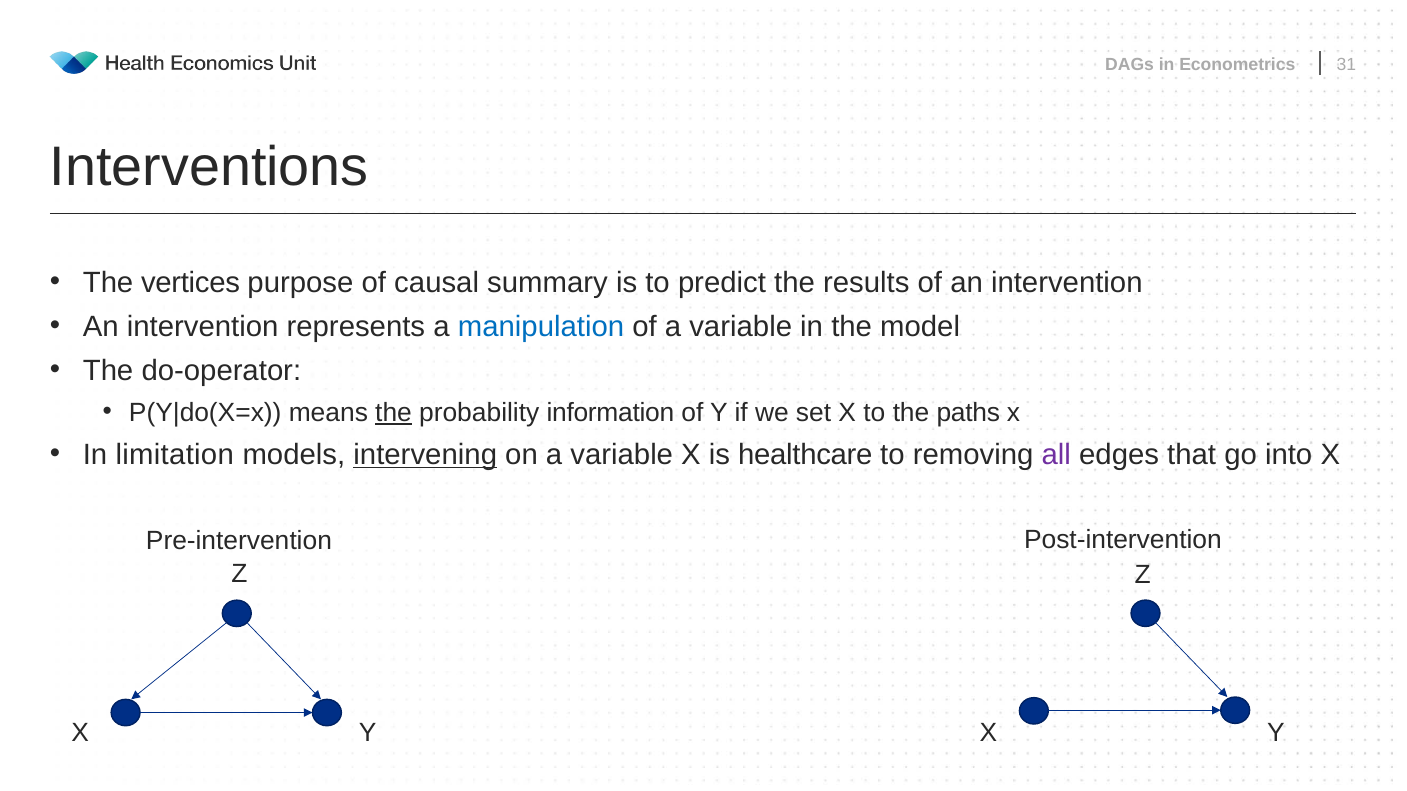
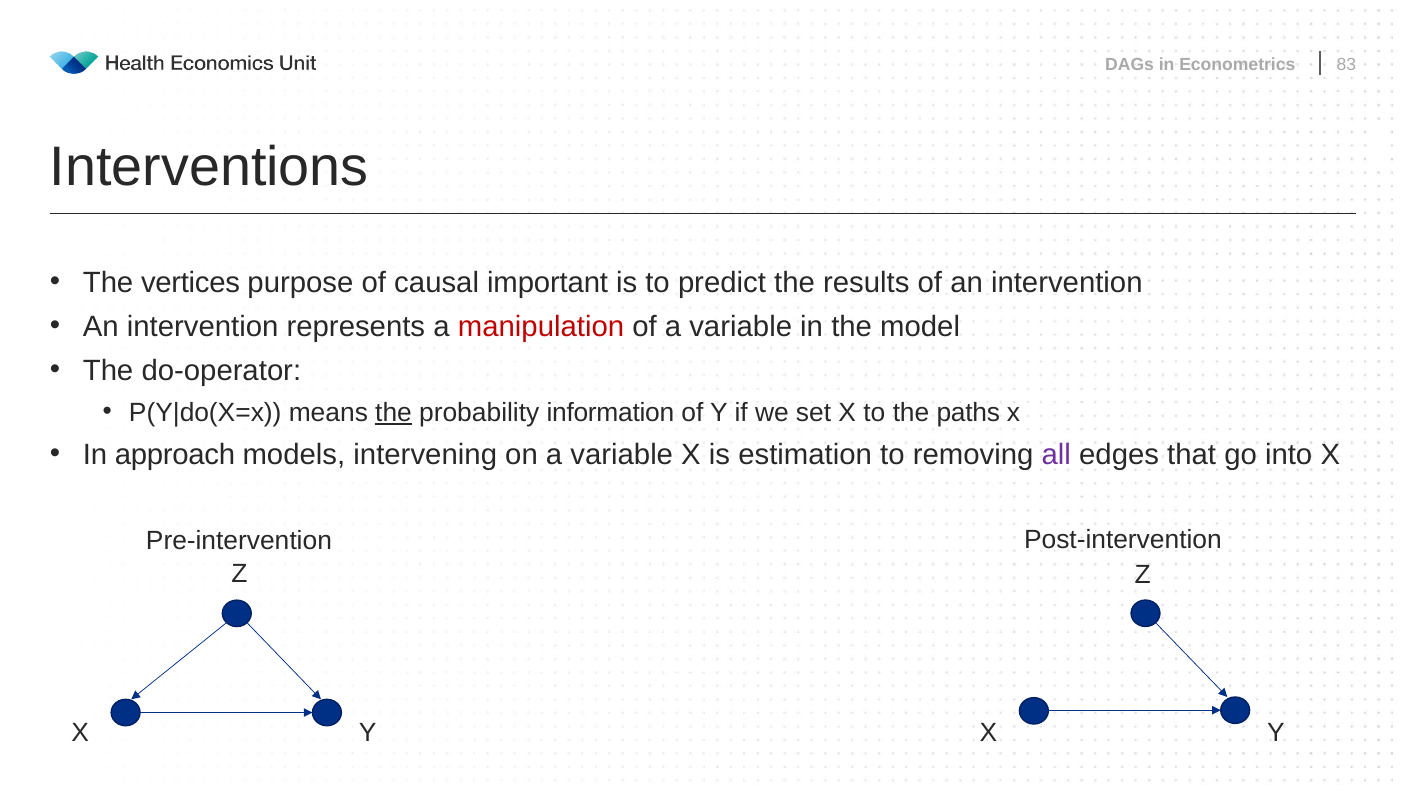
31: 31 -> 83
summary: summary -> important
manipulation colour: blue -> red
limitation: limitation -> approach
intervening underline: present -> none
healthcare: healthcare -> estimation
